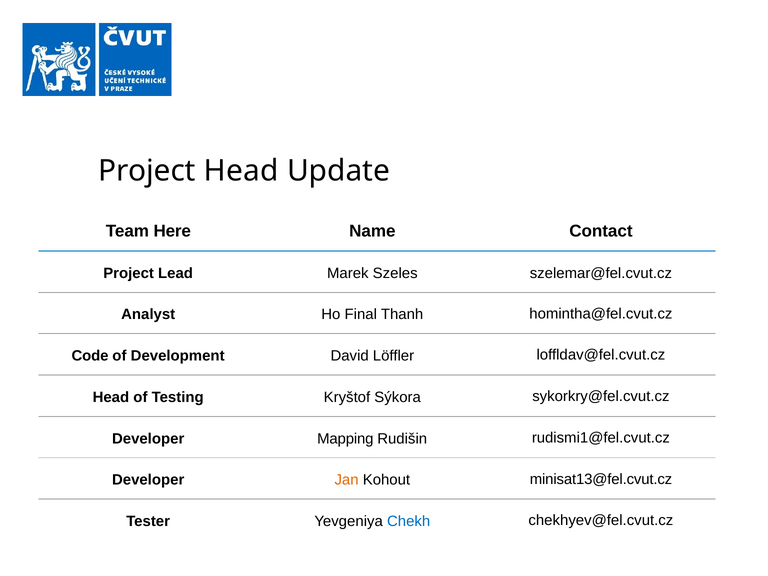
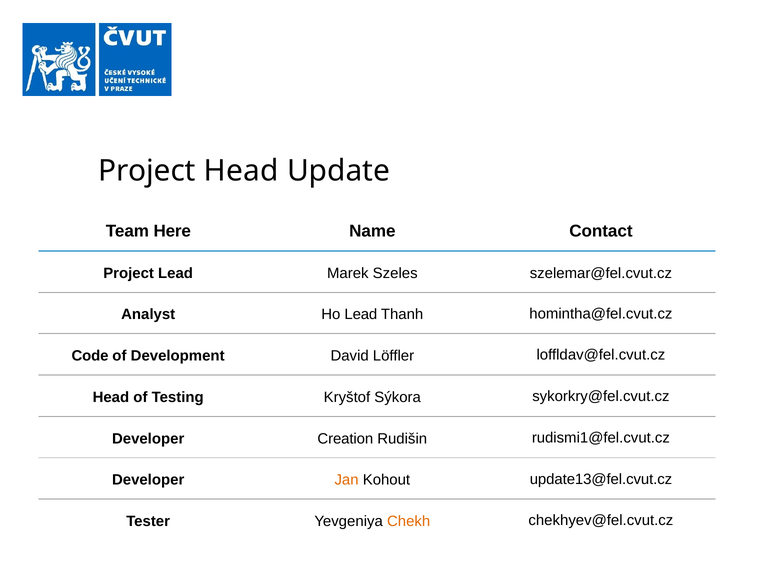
Ho Final: Final -> Lead
Mapping: Mapping -> Creation
minisat13@fel.cvut.cz: minisat13@fel.cvut.cz -> update13@fel.cvut.cz
Chekh colour: blue -> orange
